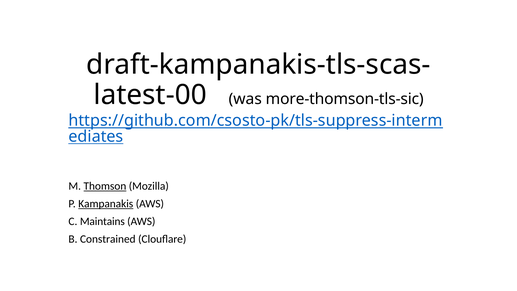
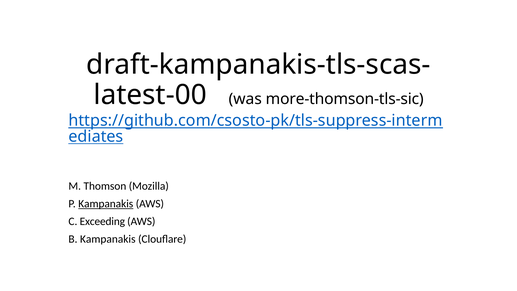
Thomson underline: present -> none
Maintains: Maintains -> Exceeding
B Constrained: Constrained -> Kampanakis
